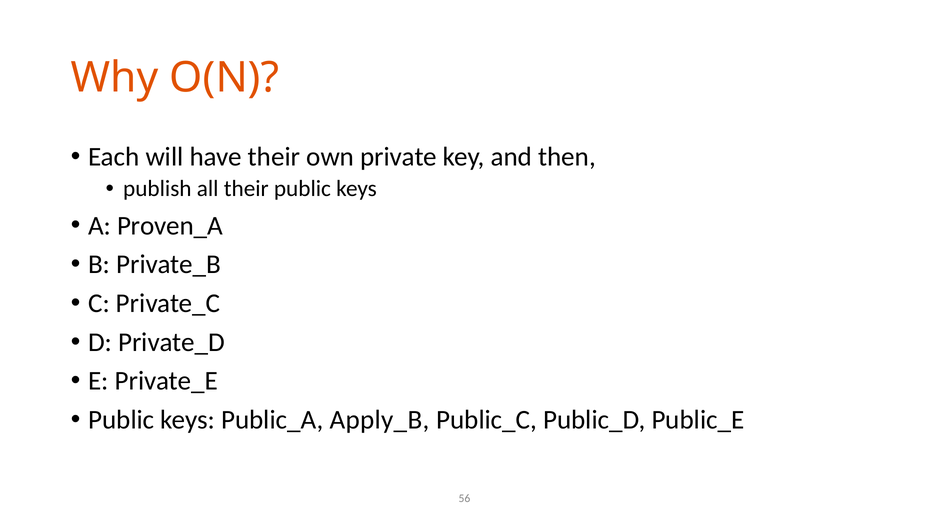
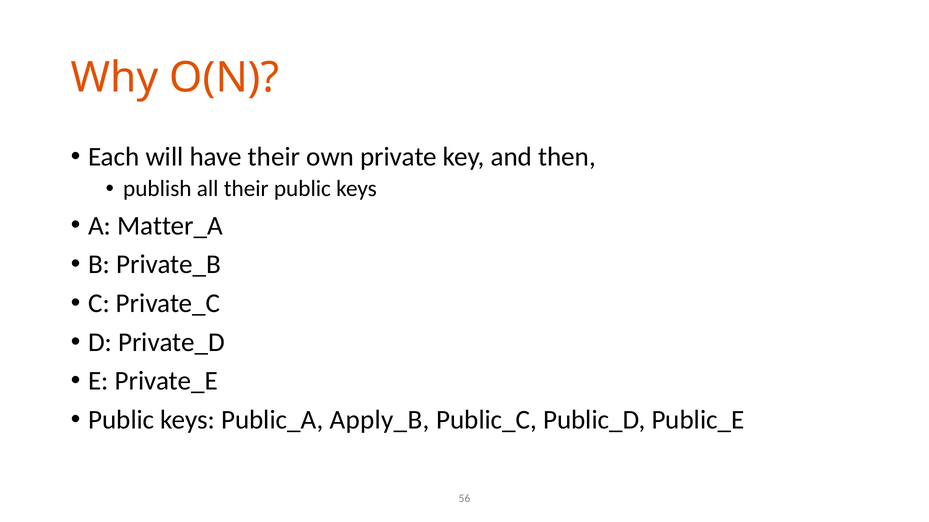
Proven_A: Proven_A -> Matter_A
